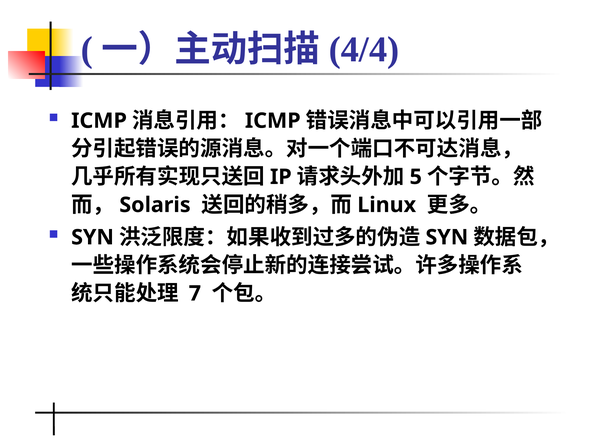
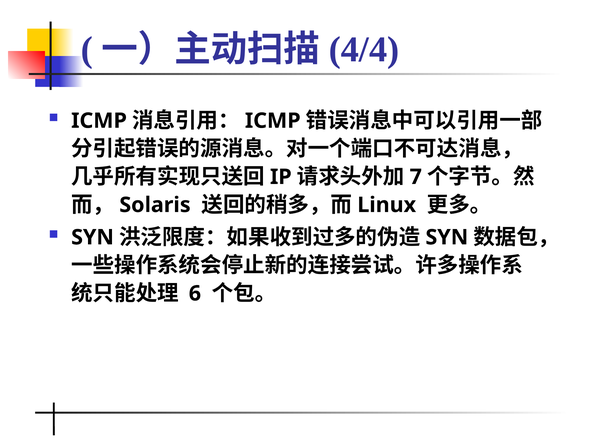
5: 5 -> 7
7: 7 -> 6
